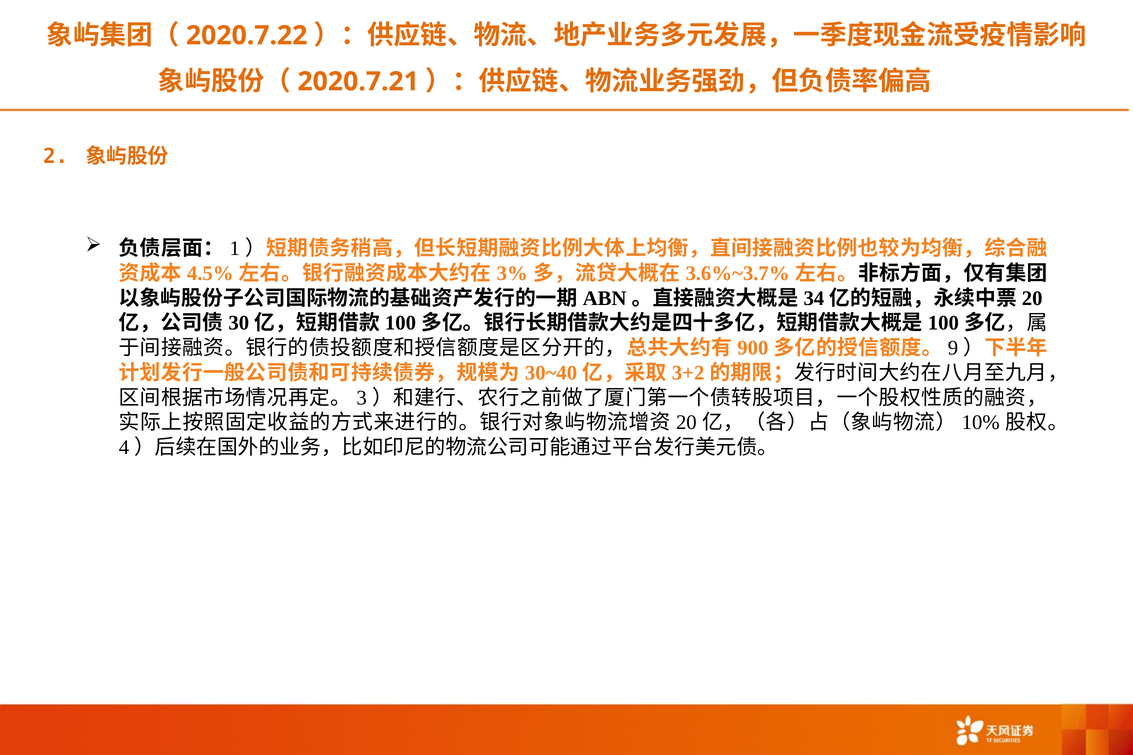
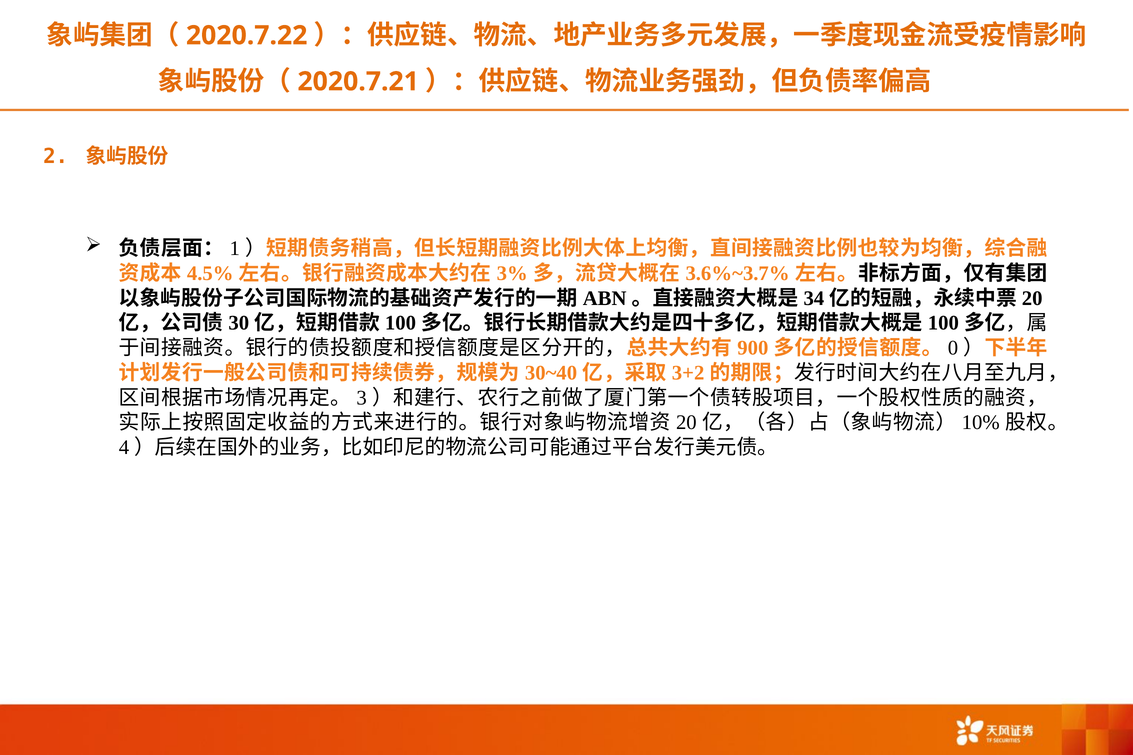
9: 9 -> 0
